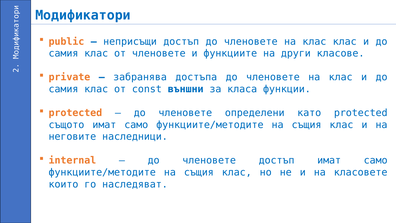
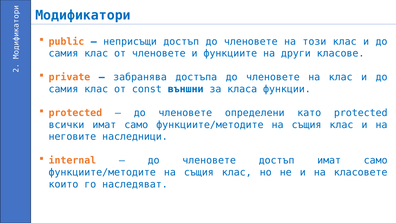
клас at (314, 41): клас -> този
същото: същото -> всички
